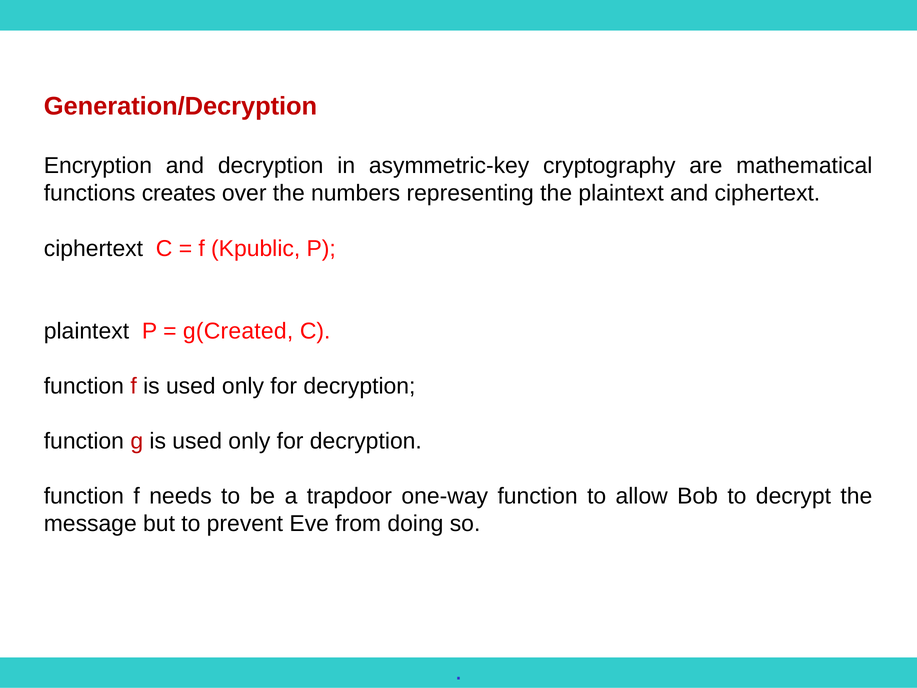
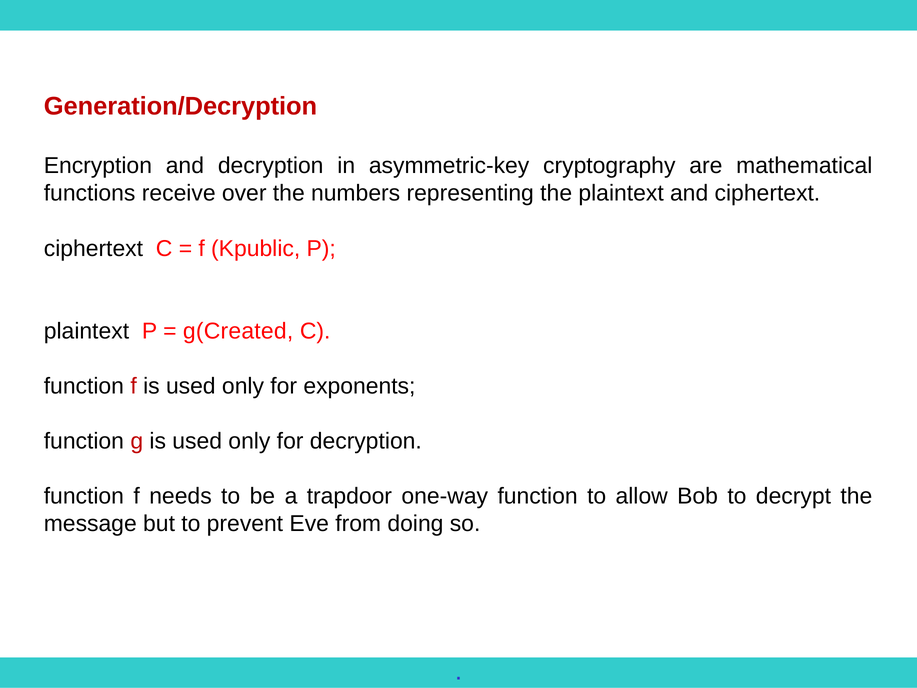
creates: creates -> receive
decryption at (359, 386): decryption -> exponents
